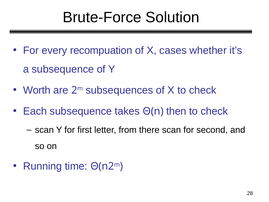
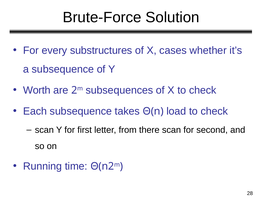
recompuation: recompuation -> substructures
then: then -> load
